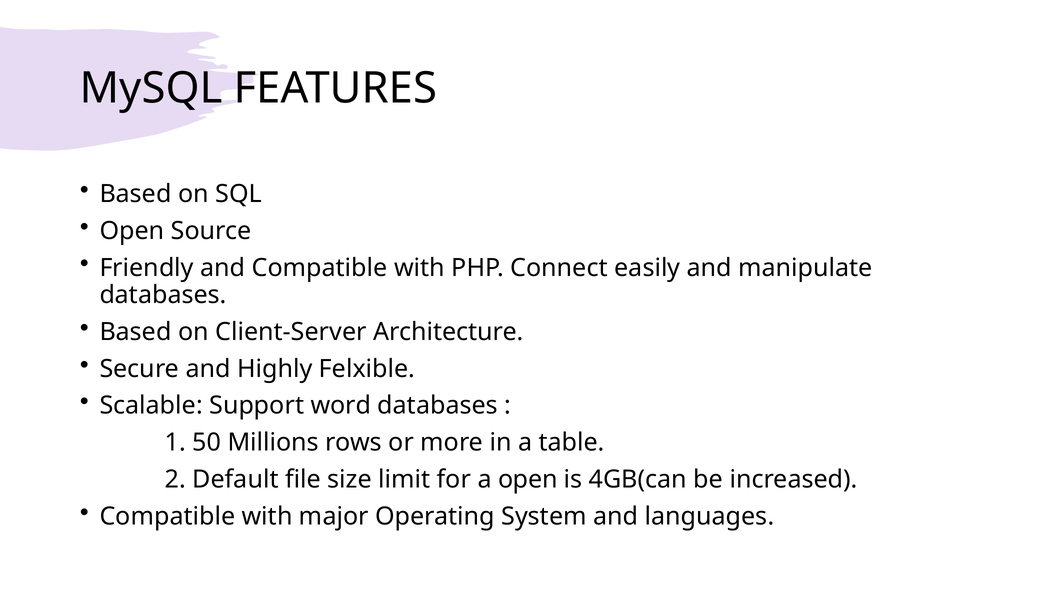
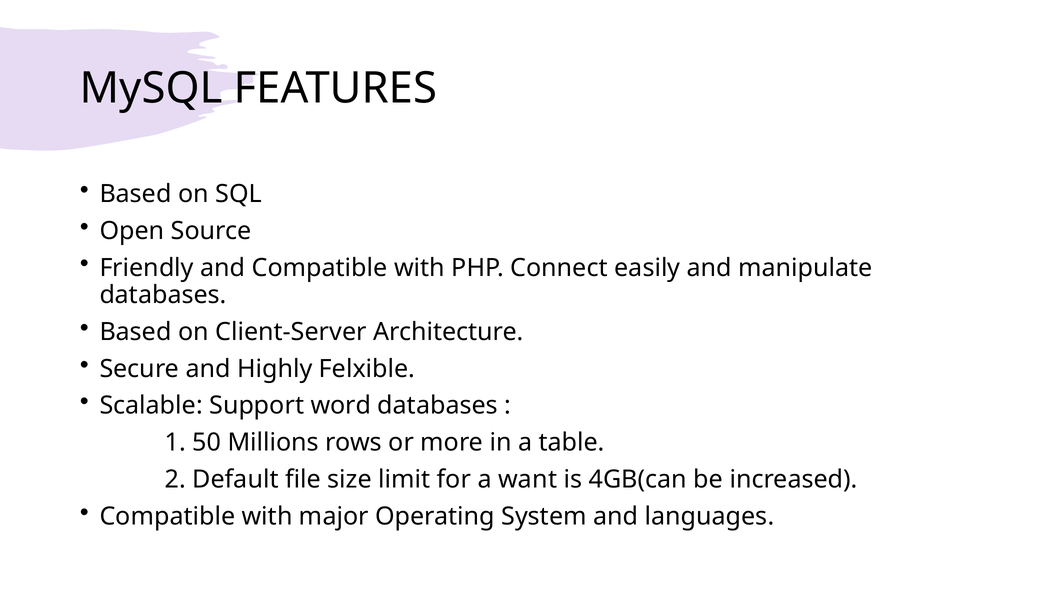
a open: open -> want
